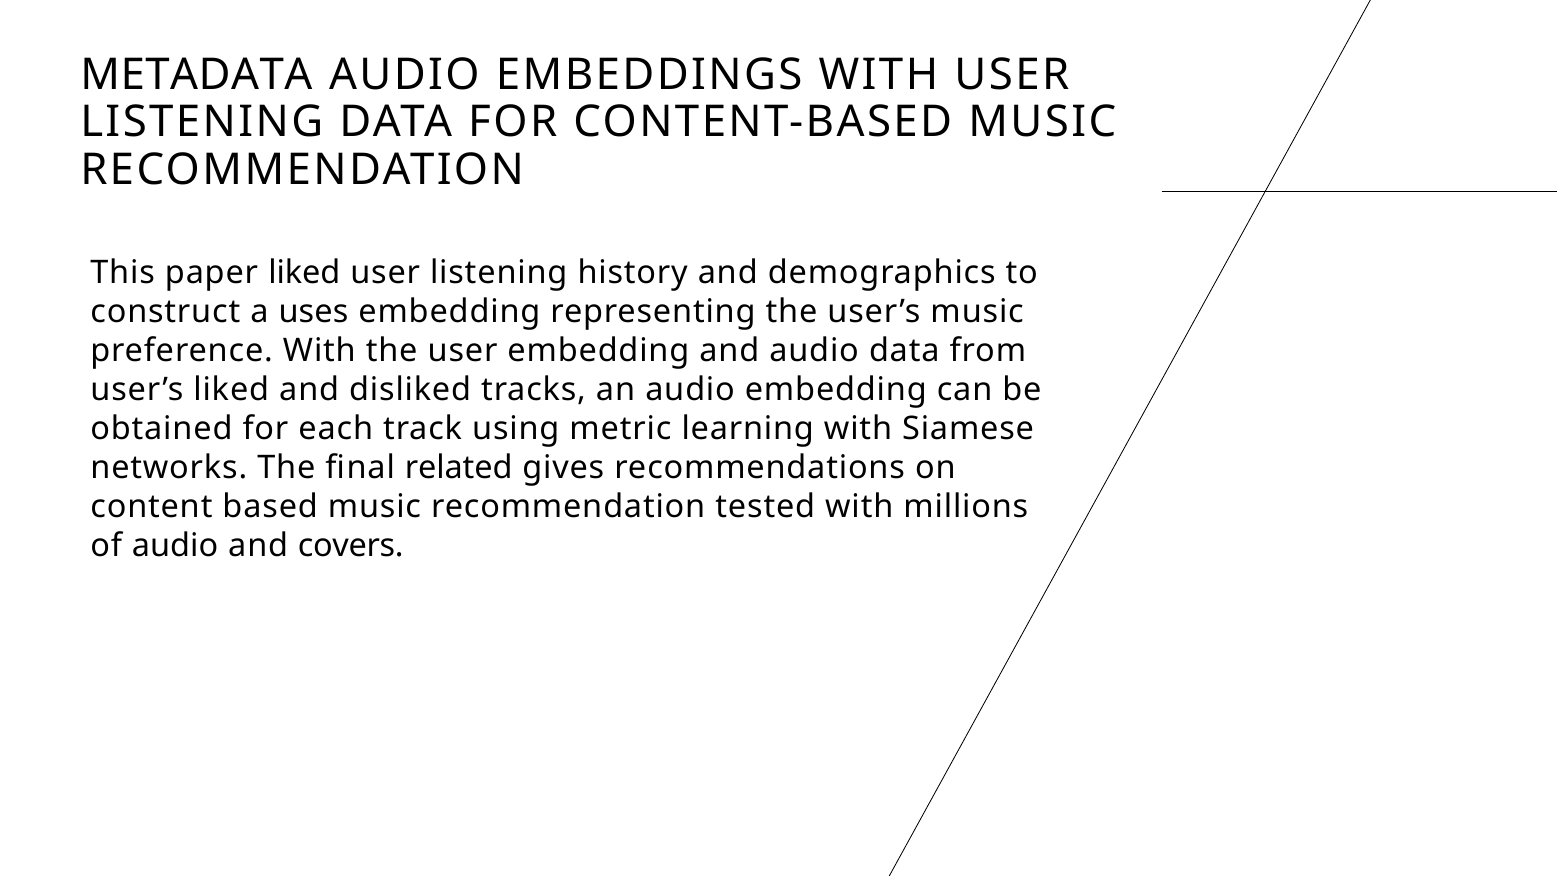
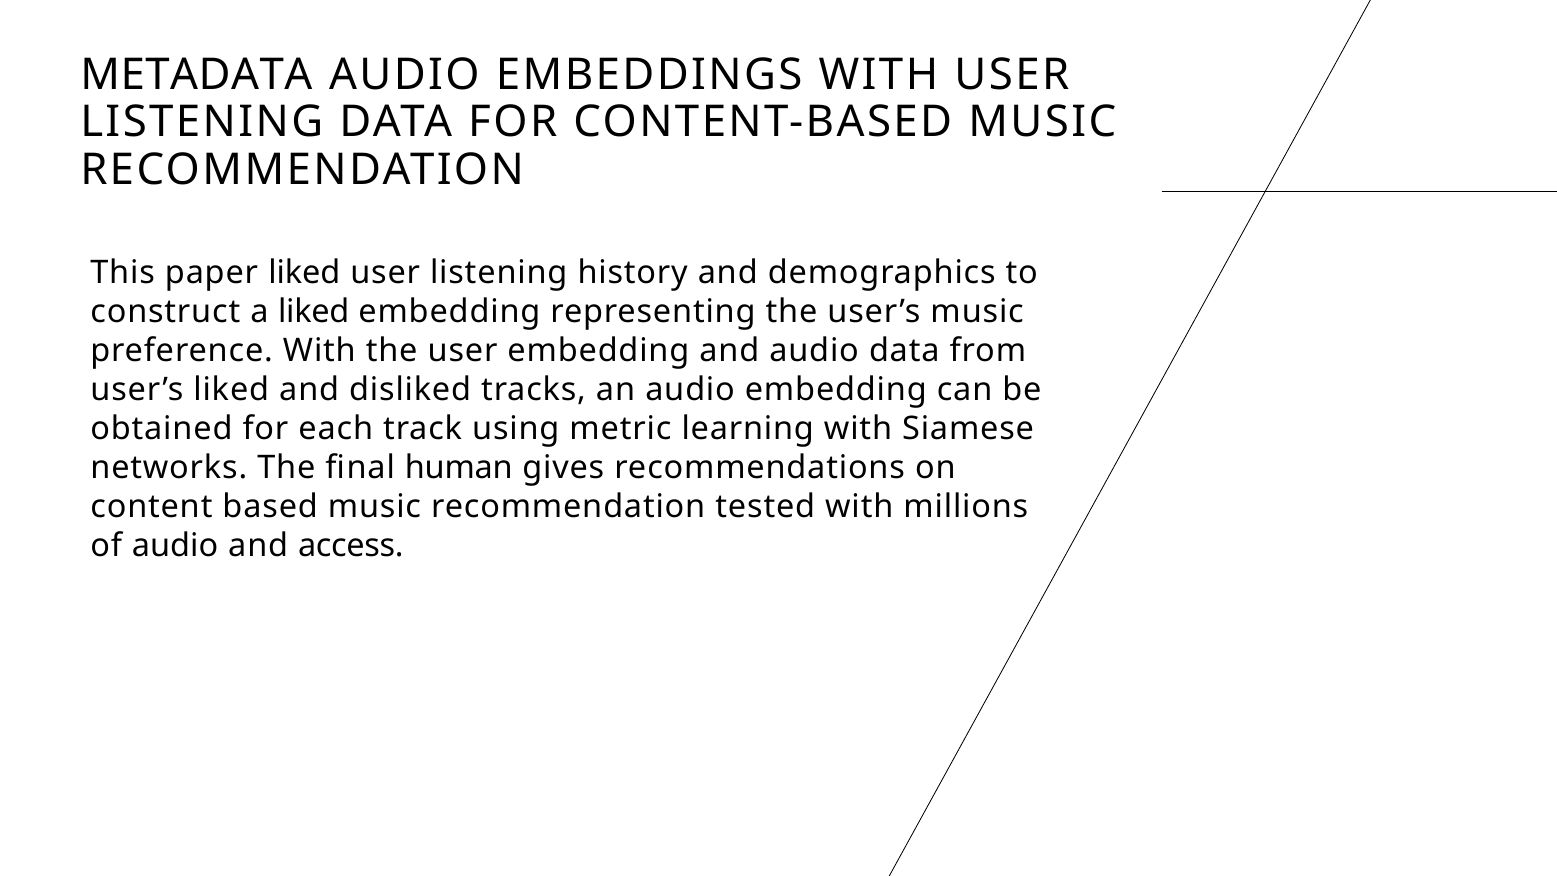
a uses: uses -> liked
related: related -> human
covers: covers -> access
